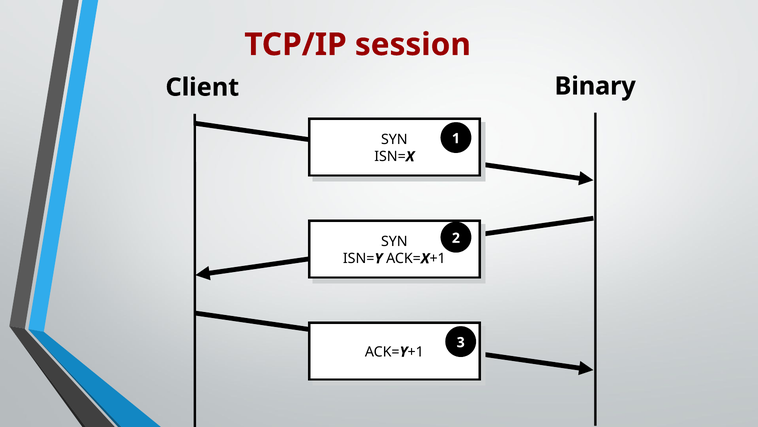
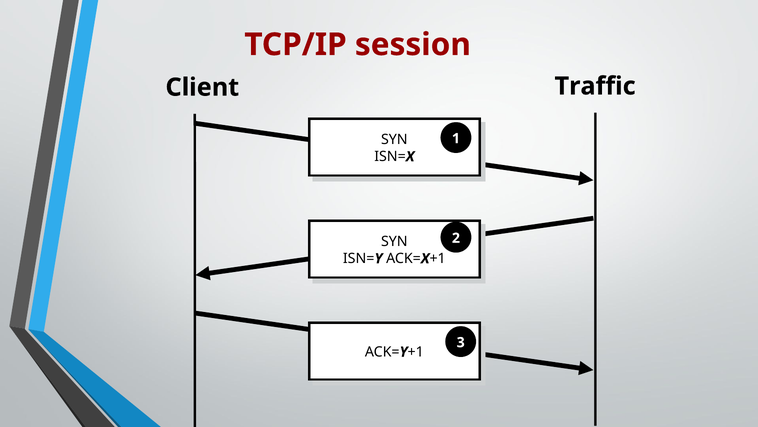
Binary: Binary -> Traffic
